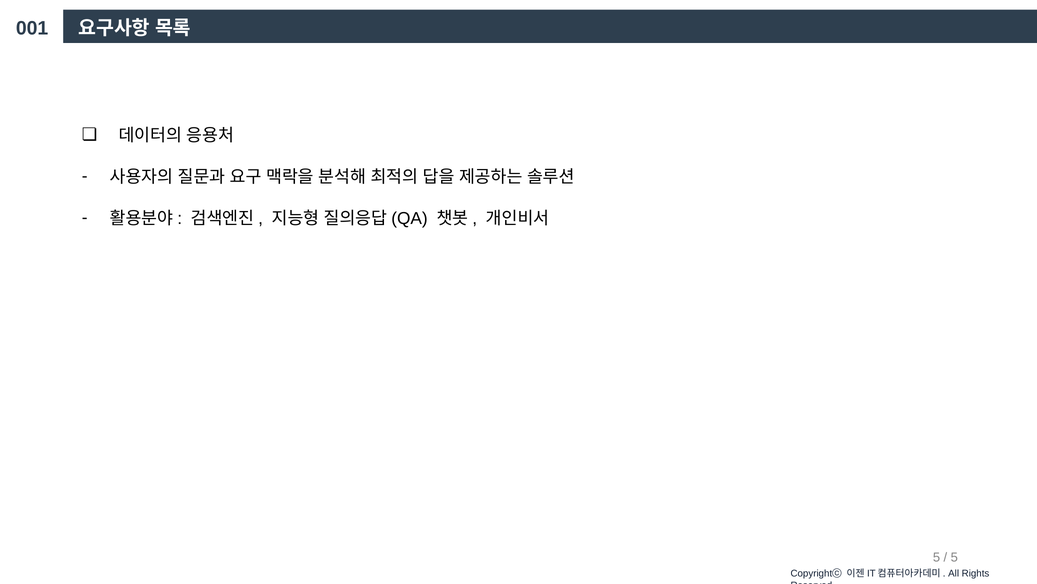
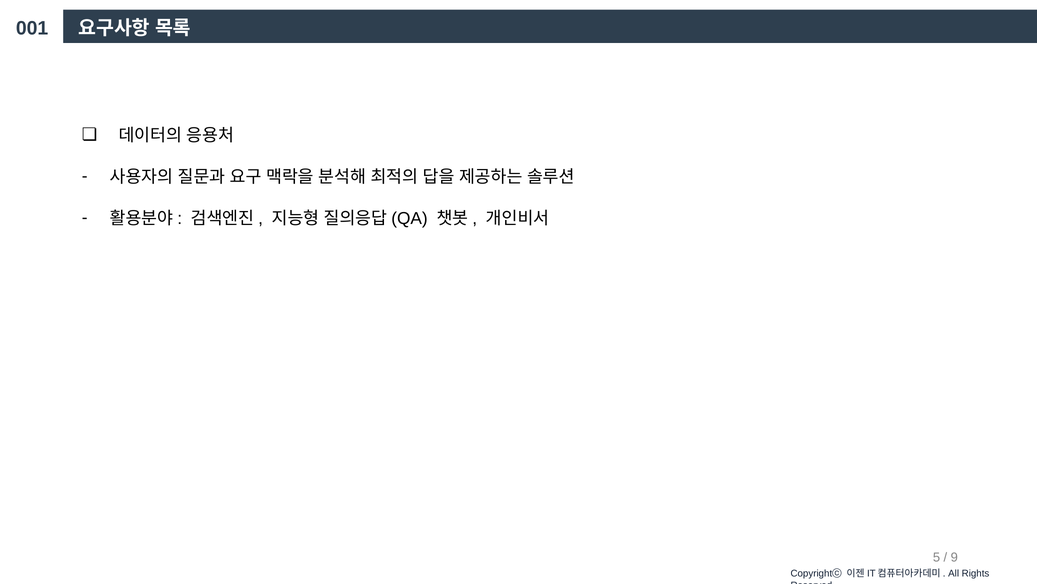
5 at (954, 557): 5 -> 9
